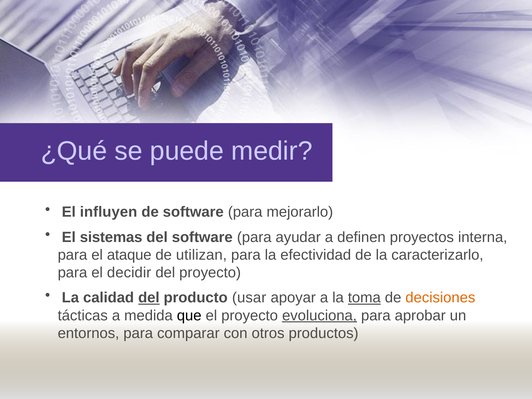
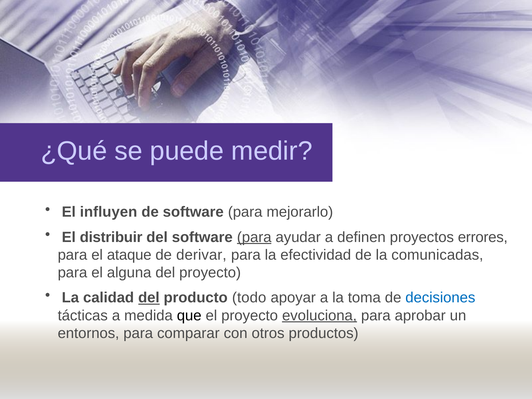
sistemas: sistemas -> distribuir
para at (254, 237) underline: none -> present
interna: interna -> errores
utilizan: utilizan -> derivar
caracterizarlo: caracterizarlo -> comunicadas
decidir: decidir -> alguna
usar: usar -> todo
toma underline: present -> none
decisiones colour: orange -> blue
